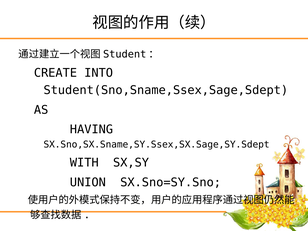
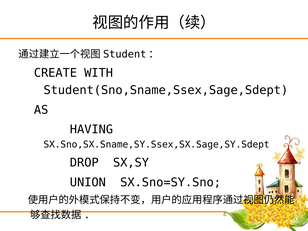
INTO: INTO -> WITH
WITH: WITH -> DROP
